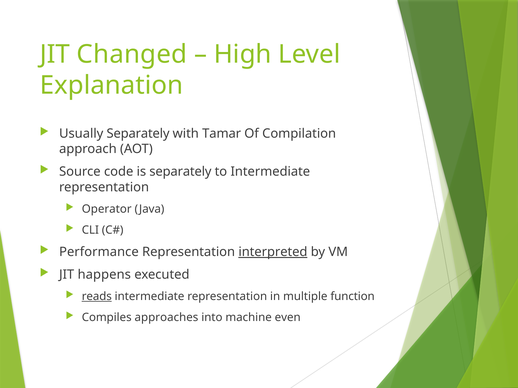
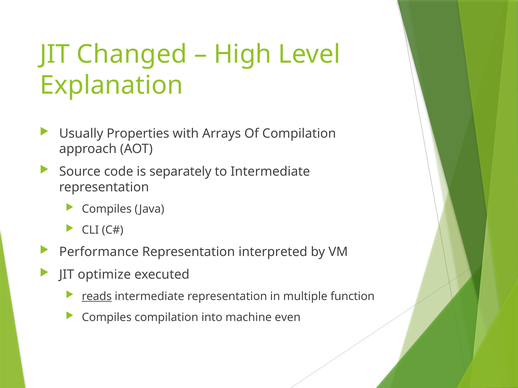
Usually Separately: Separately -> Properties
Tamar: Tamar -> Arrays
Operator at (107, 209): Operator -> Compiles
interpreted underline: present -> none
happens: happens -> optimize
Compiles approaches: approaches -> compilation
